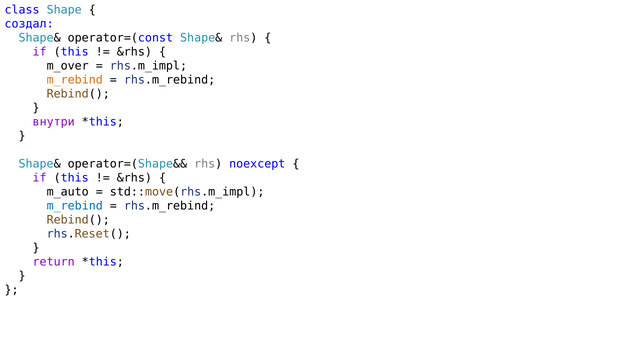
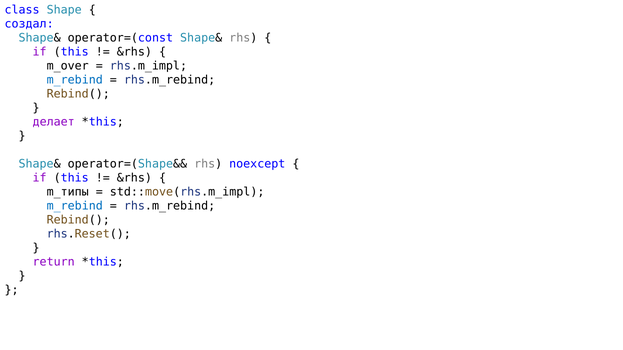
m_rebind at (75, 80) colour: orange -> blue
внутри: внутри -> делает
m_auto: m_auto -> m_типы
